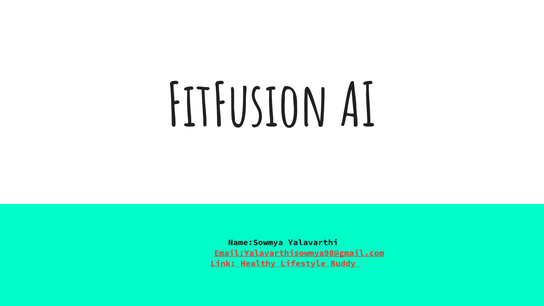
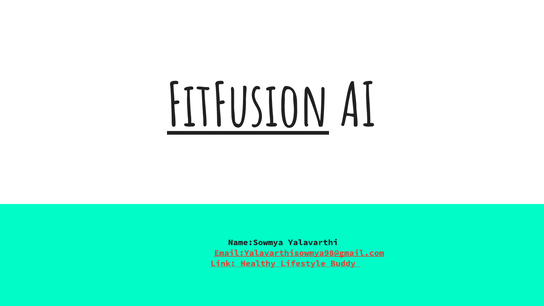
FitFusion underline: none -> present
